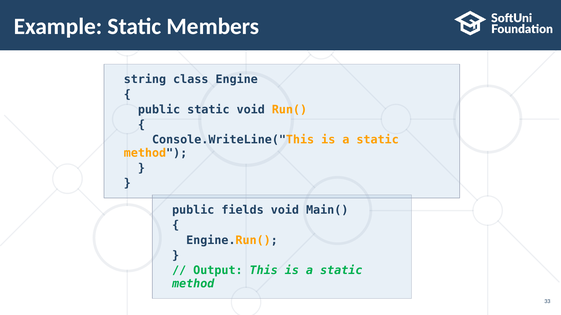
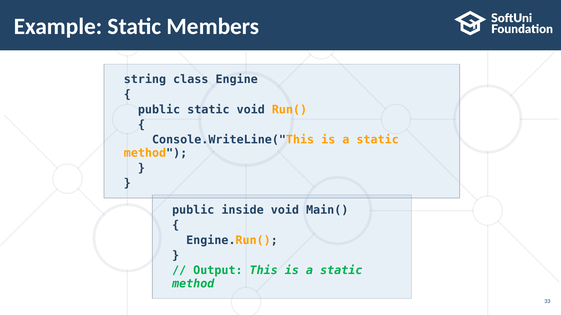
fields: fields -> inside
